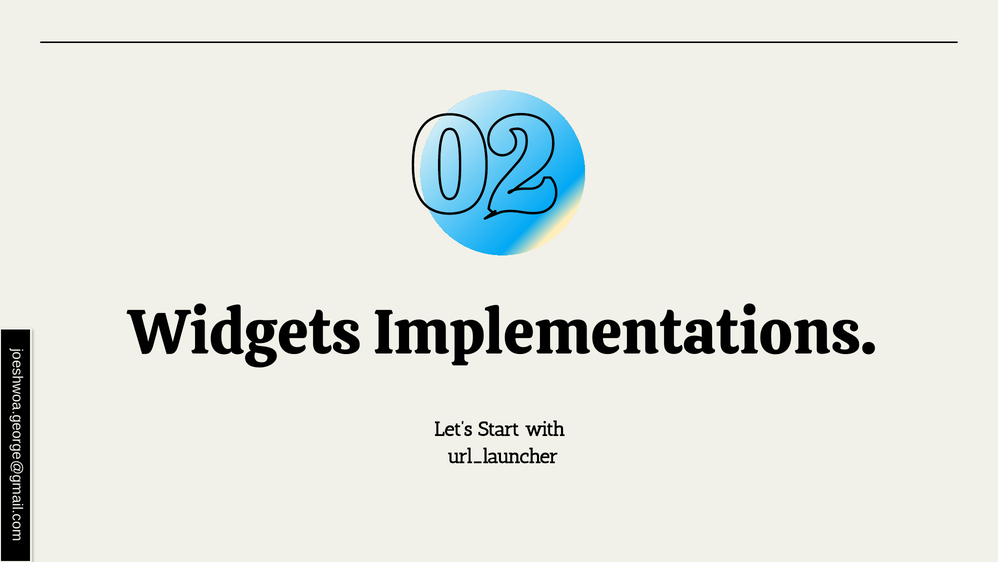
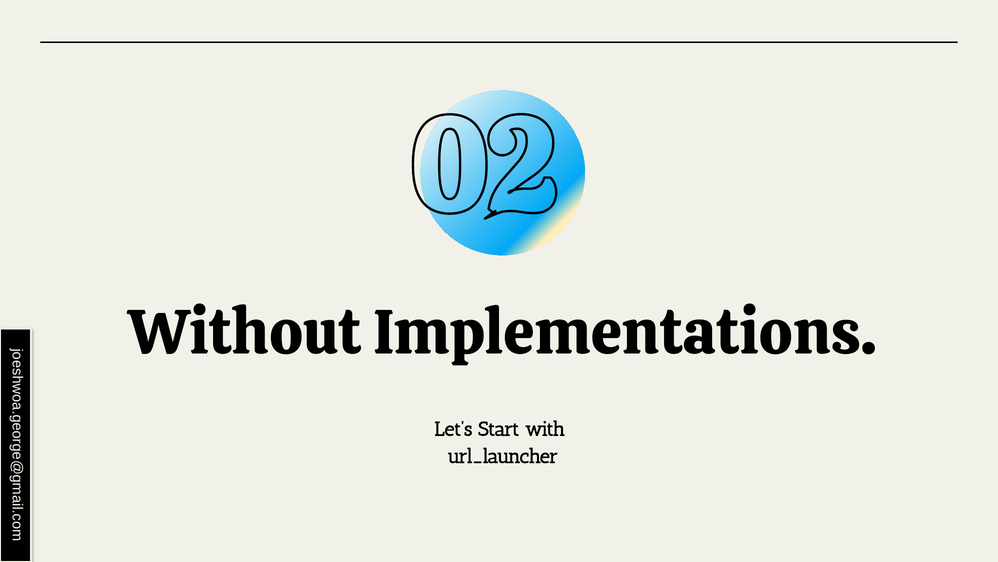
Widgets: Widgets -> Without
